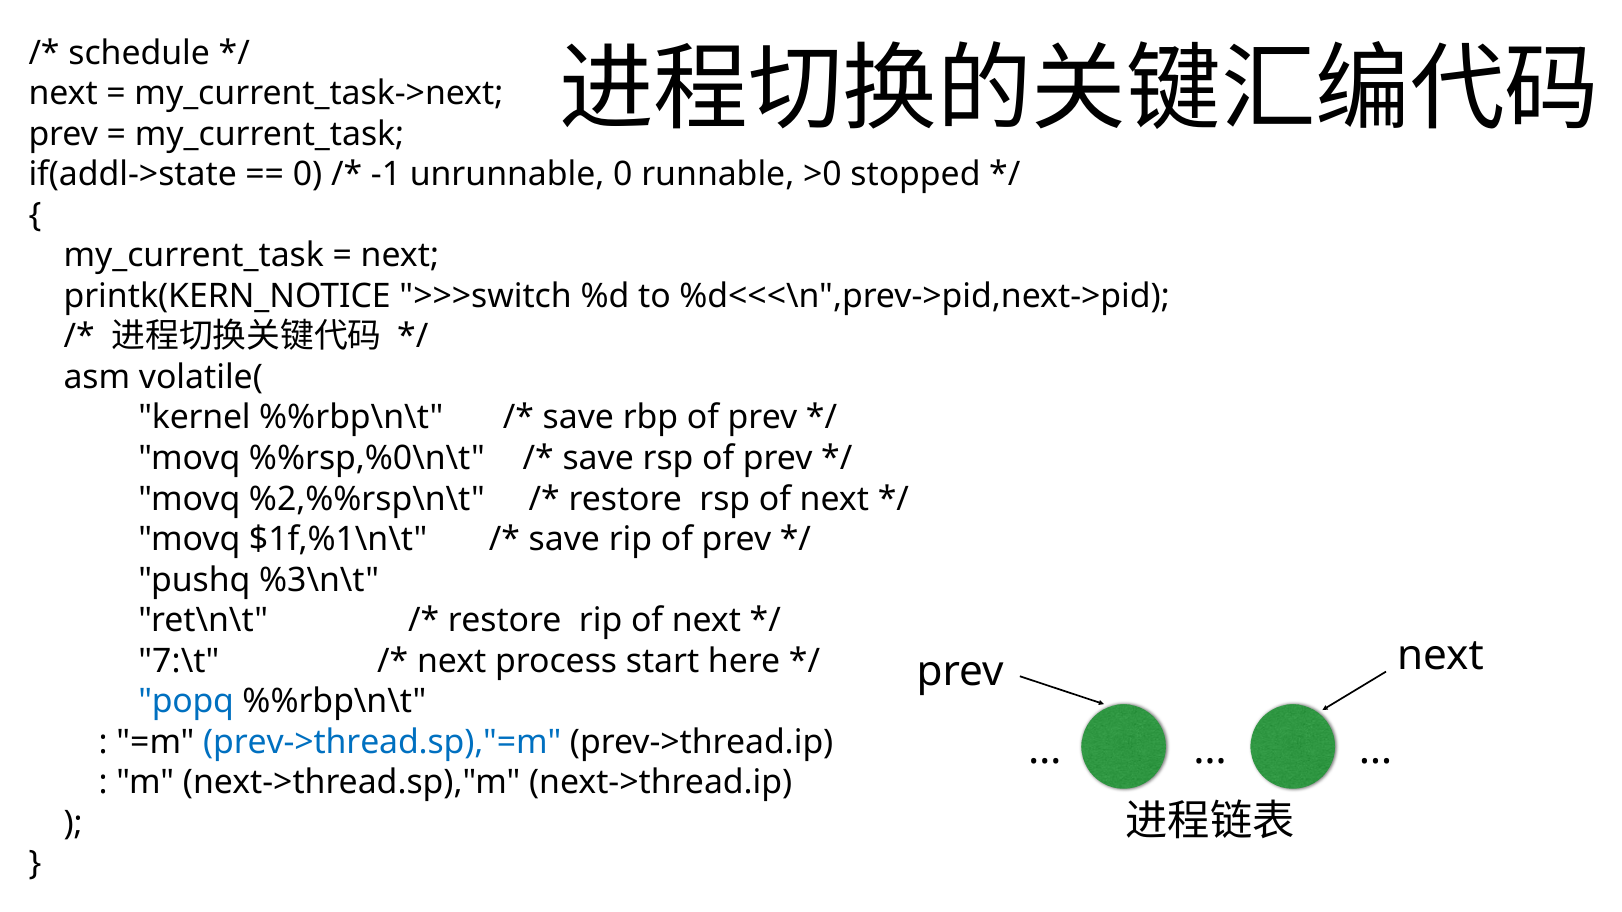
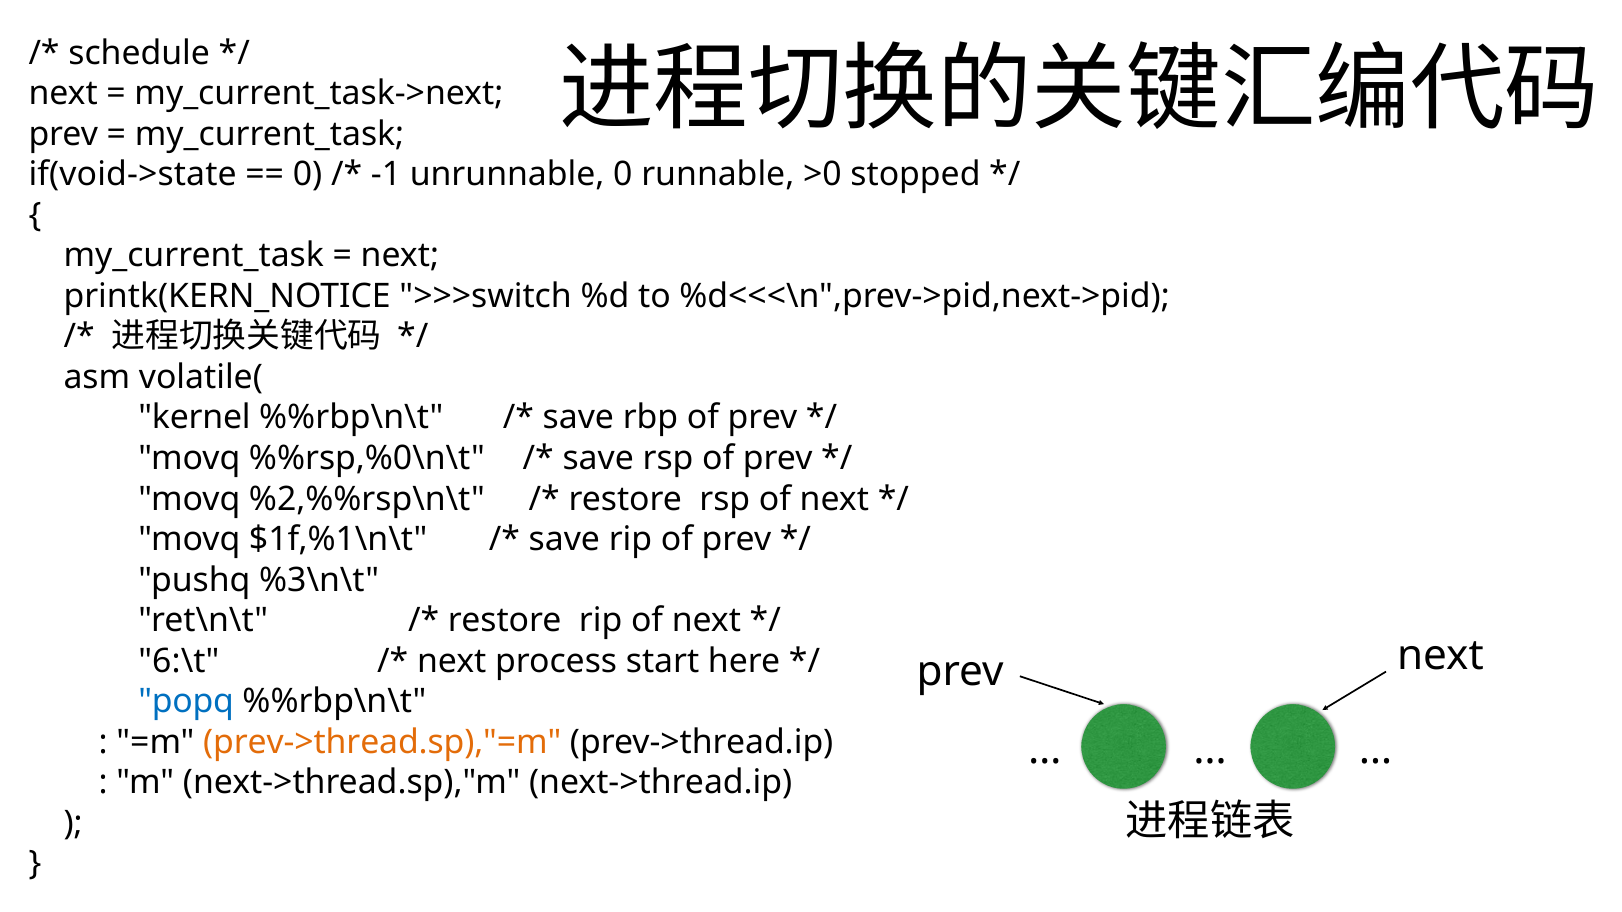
if(addl->state: if(addl->state -> if(void->state
7:\t: 7:\t -> 6:\t
prev->thread.sp),"=m colour: blue -> orange
